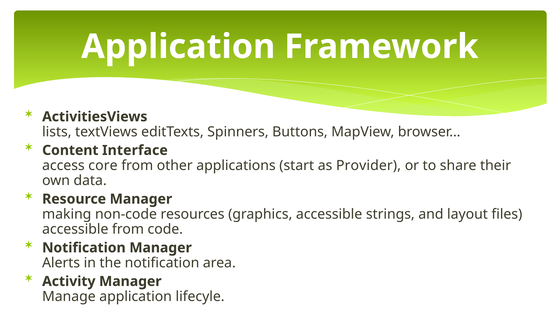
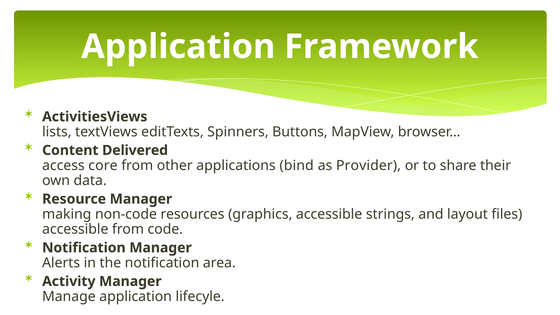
Interface: Interface -> Delivered
start: start -> bind
